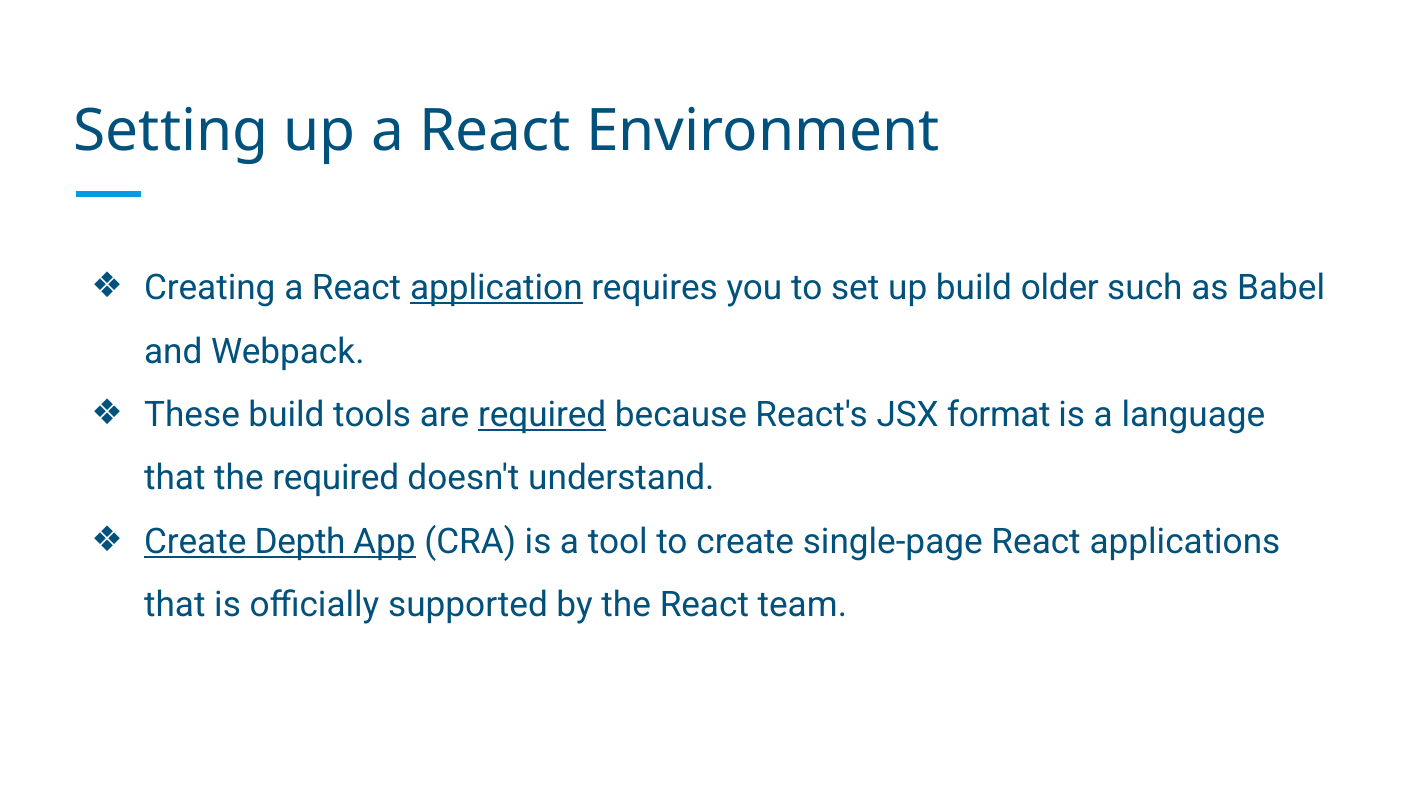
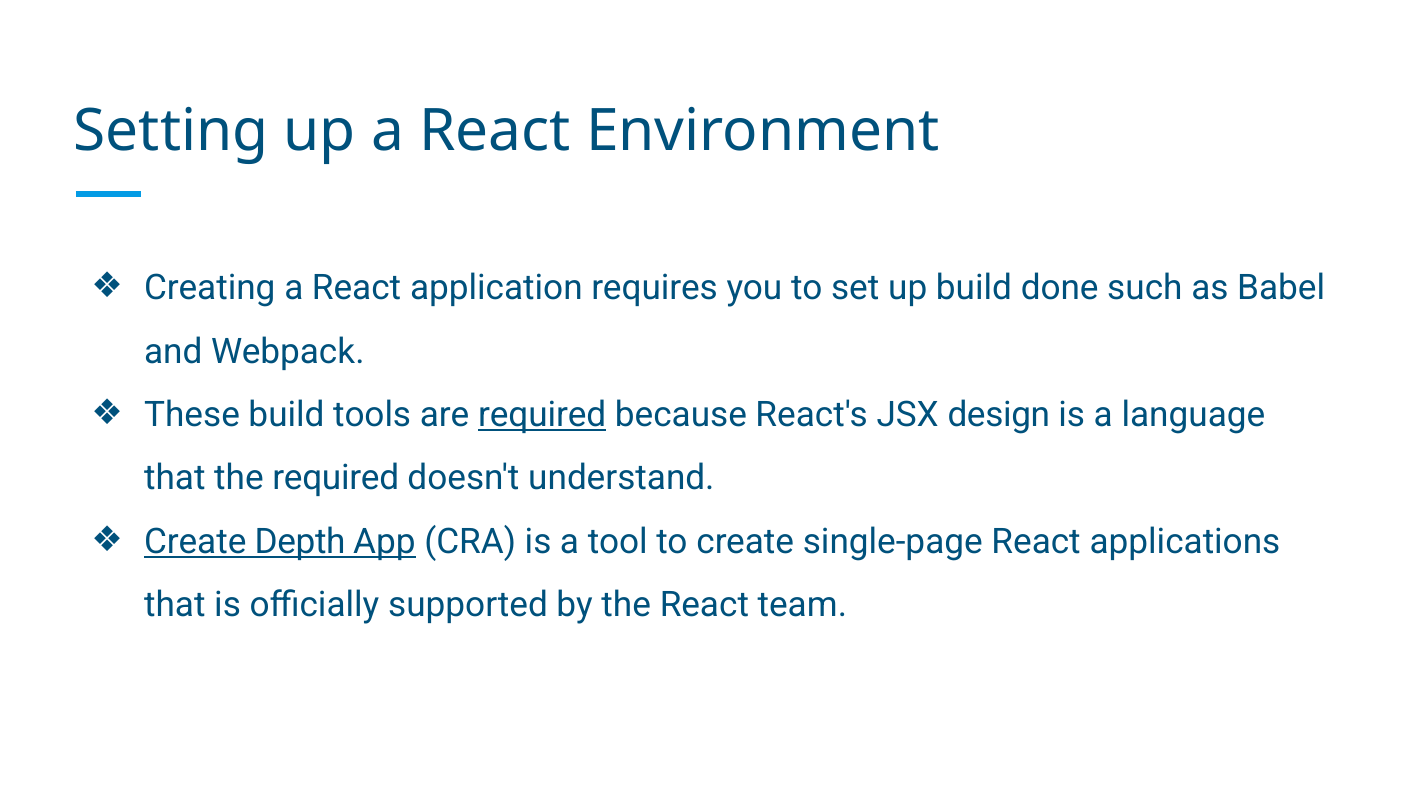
application underline: present -> none
older: older -> done
format: format -> design
